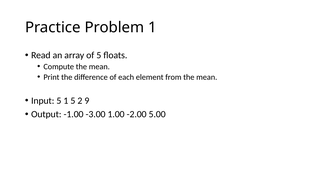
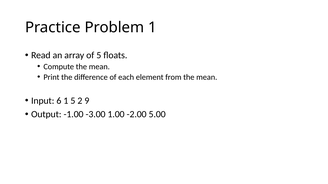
Input 5: 5 -> 6
